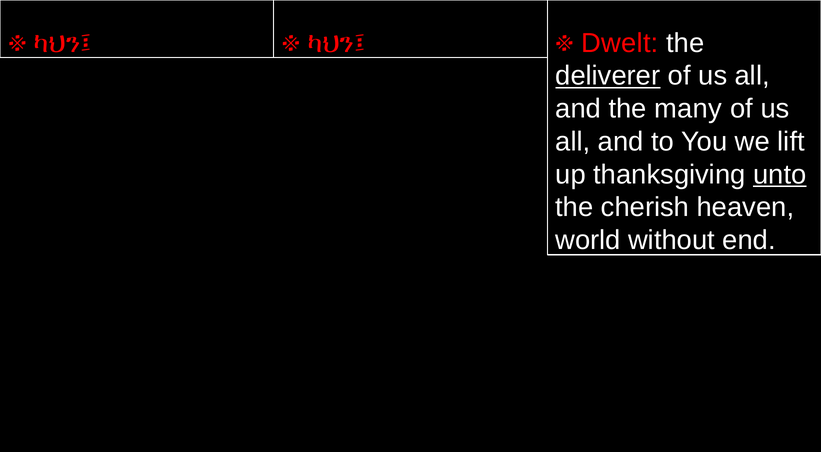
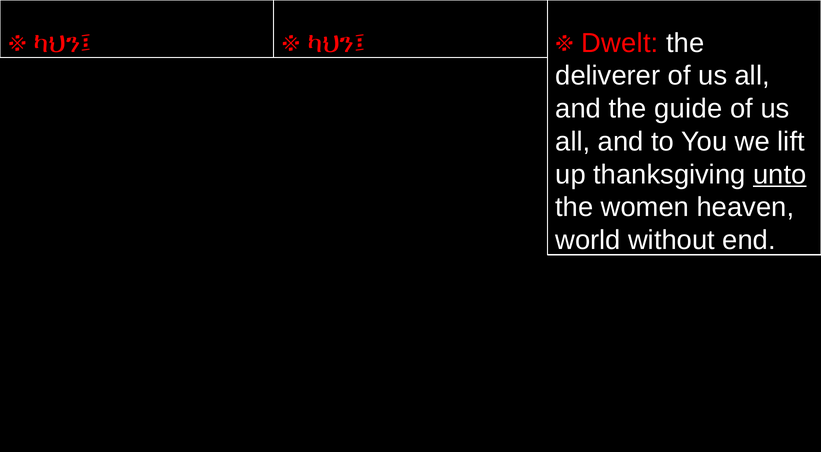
deliverer underline: present -> none
many: many -> guide
cherish: cherish -> women
